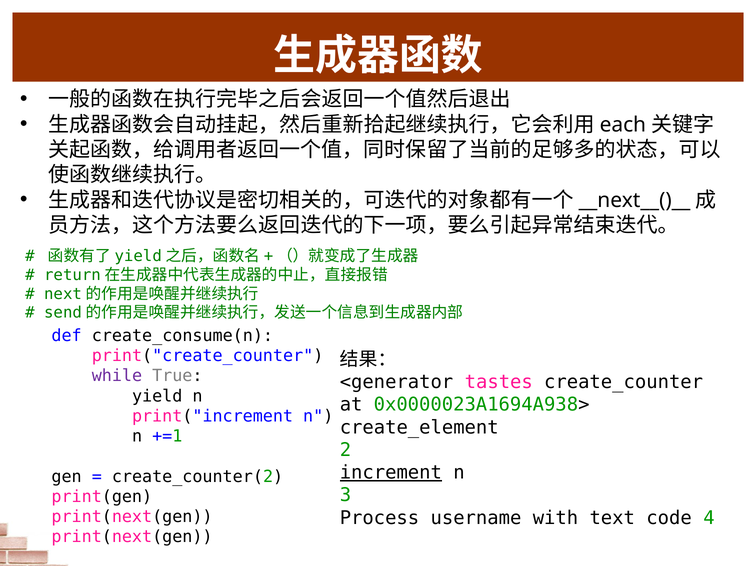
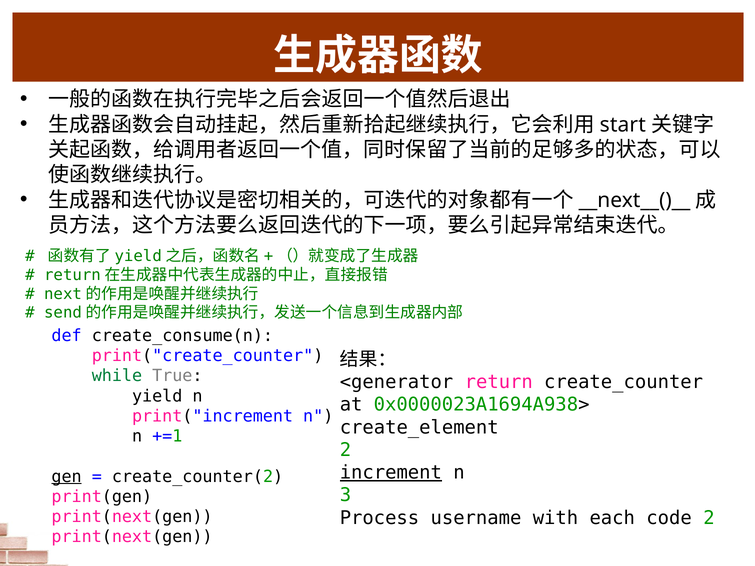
each: each -> start
while colour: purple -> green
tastes: tastes -> return
gen underline: none -> present
text: text -> each
code 4: 4 -> 2
